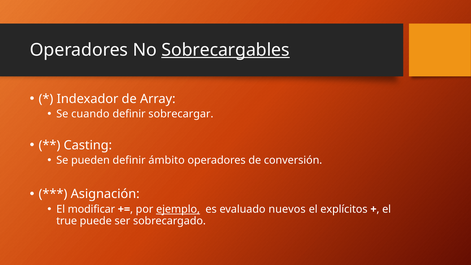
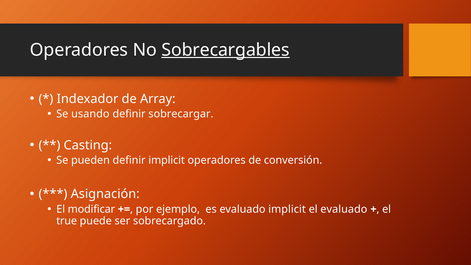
cuando: cuando -> usando
definir ámbito: ámbito -> implicit
ejemplo underline: present -> none
evaluado nuevos: nuevos -> implicit
el explícitos: explícitos -> evaluado
